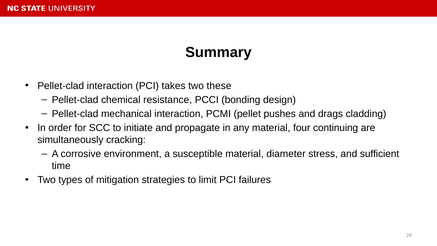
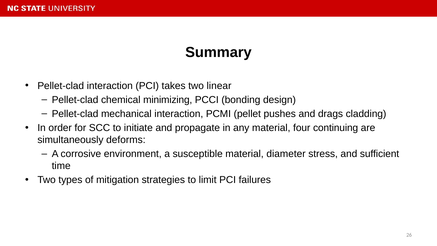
these: these -> linear
resistance: resistance -> minimizing
cracking: cracking -> deforms
